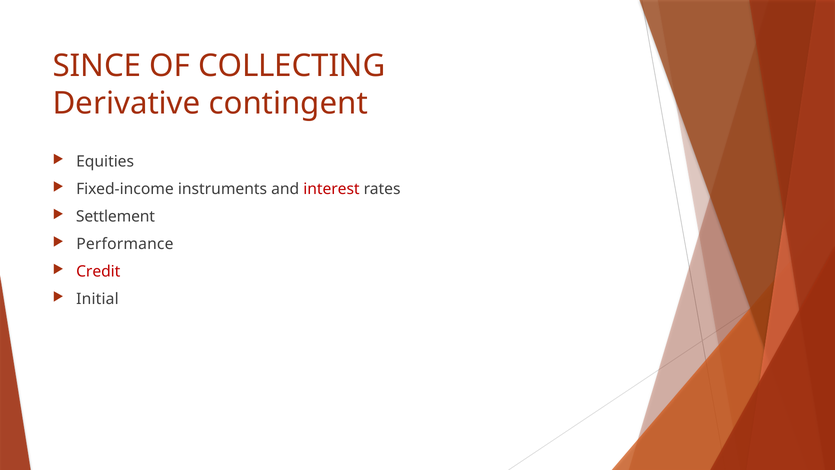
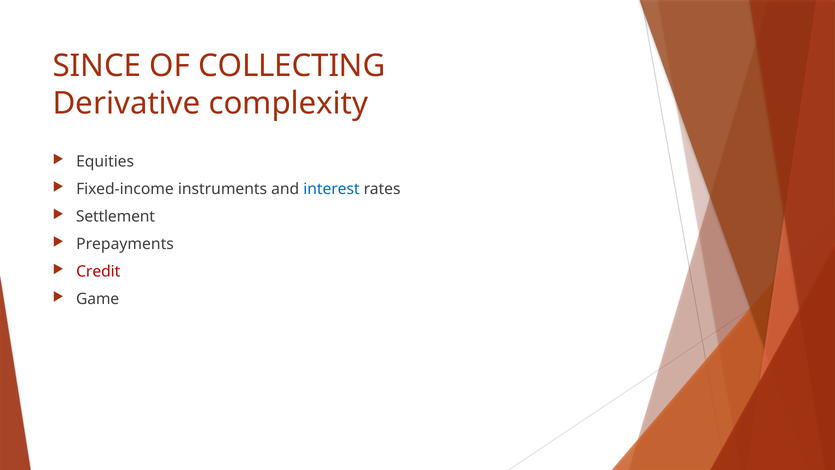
contingent: contingent -> complexity
interest colour: red -> blue
Performance: Performance -> Prepayments
Initial: Initial -> Game
